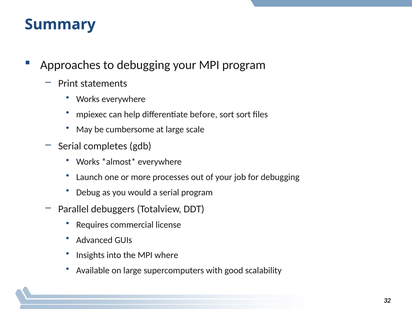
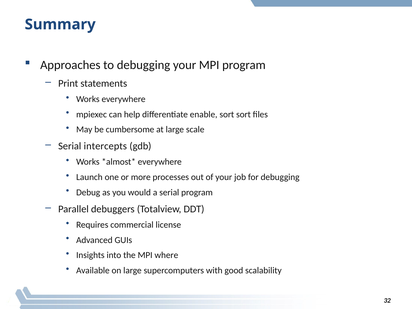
before: before -> enable
completes: completes -> intercepts
